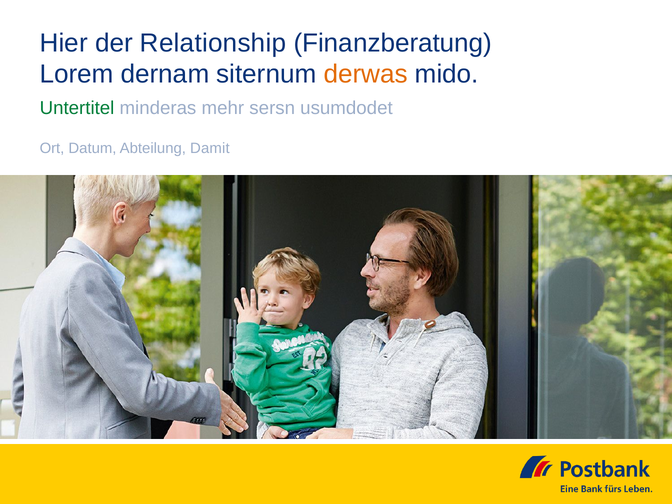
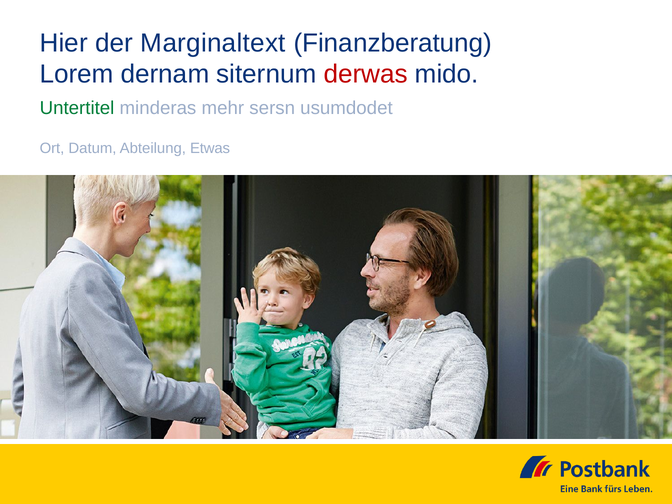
Relationship: Relationship -> Marginaltext
derwas colour: orange -> red
Damit: Damit -> Etwas
